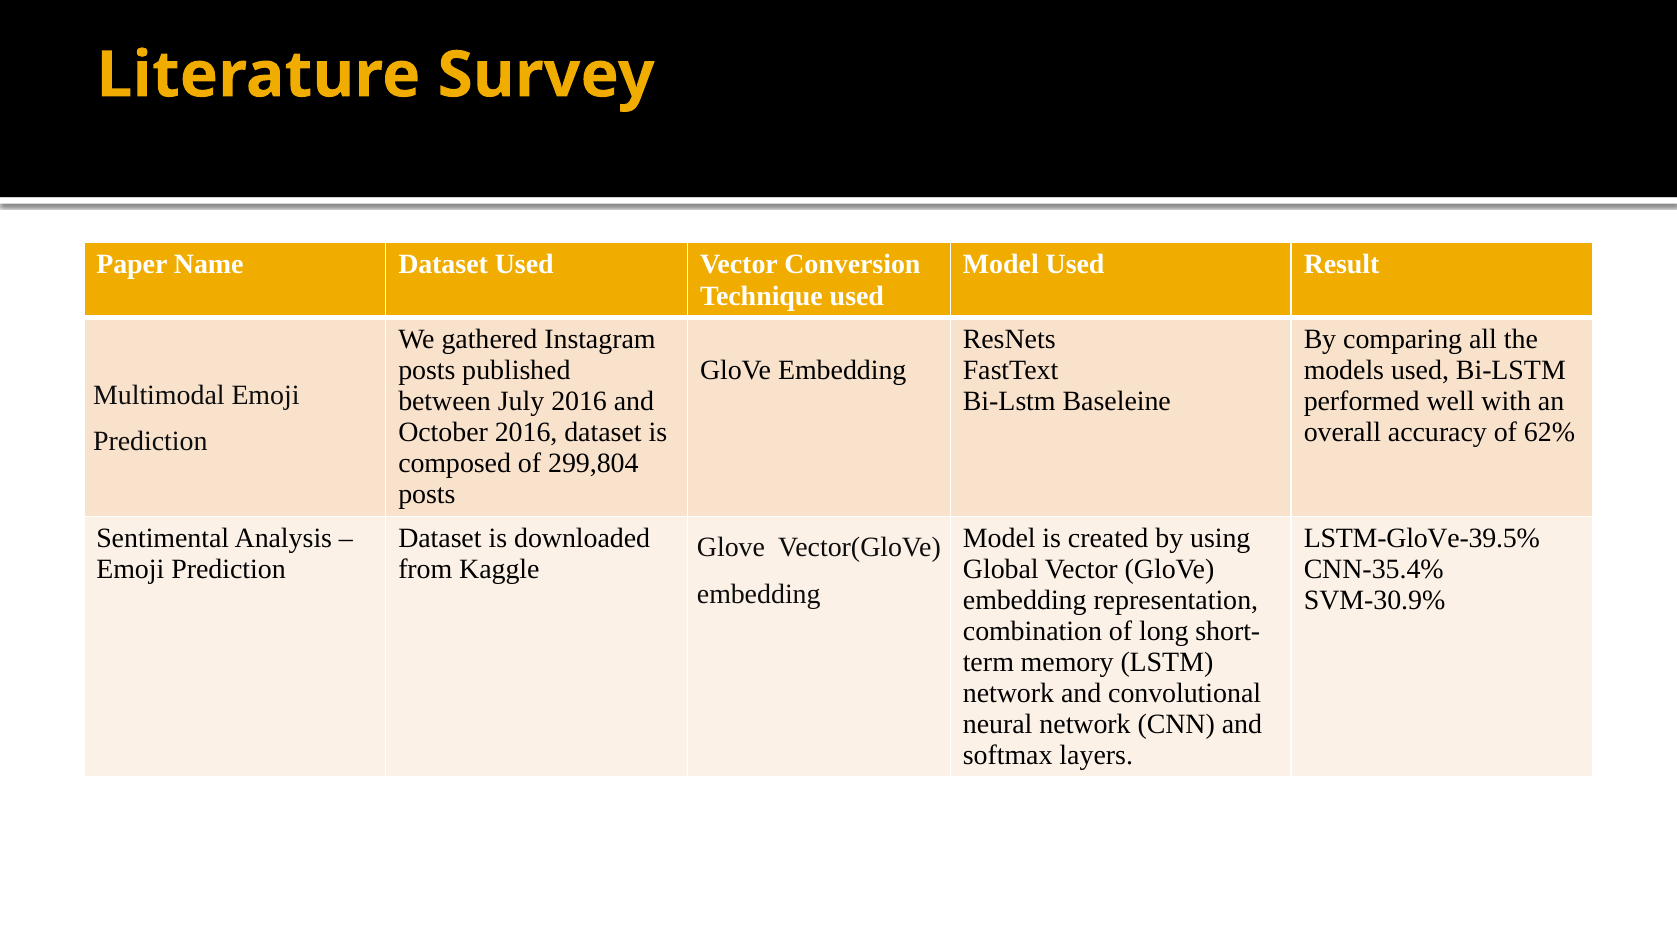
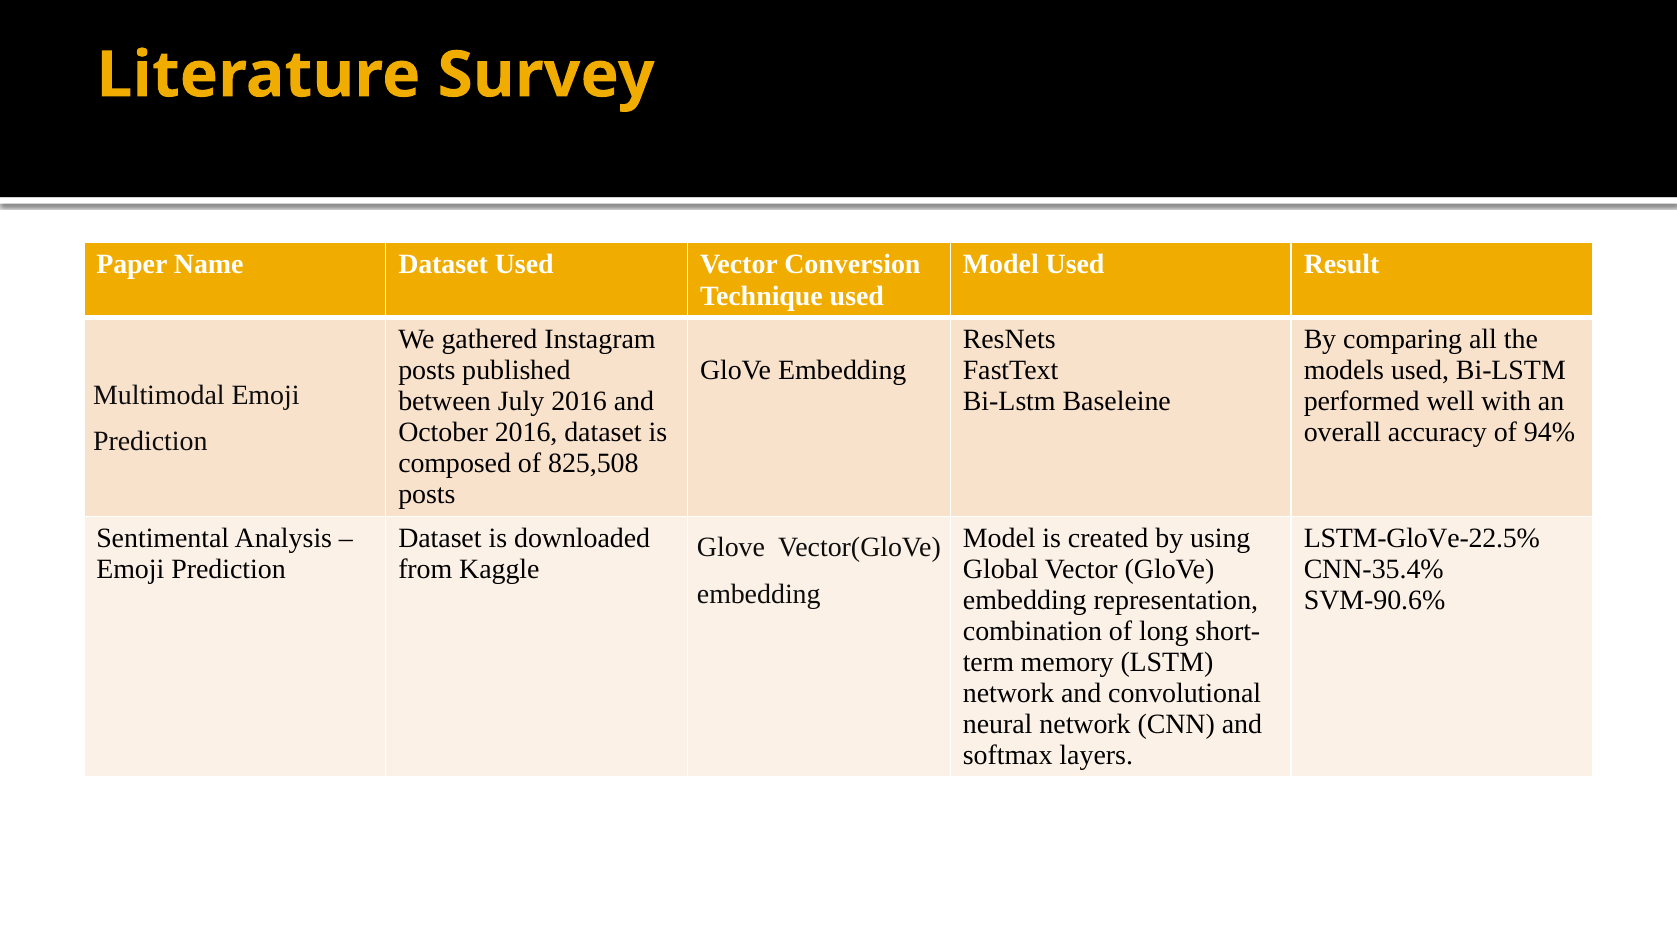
62%: 62% -> 94%
299,804: 299,804 -> 825,508
LSTM-GloVe-39.5%: LSTM-GloVe-39.5% -> LSTM-GloVe-22.5%
SVM-30.9%: SVM-30.9% -> SVM-90.6%
